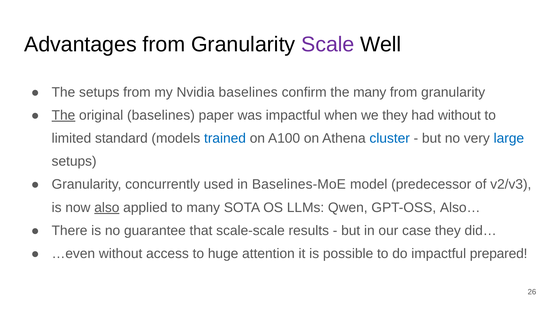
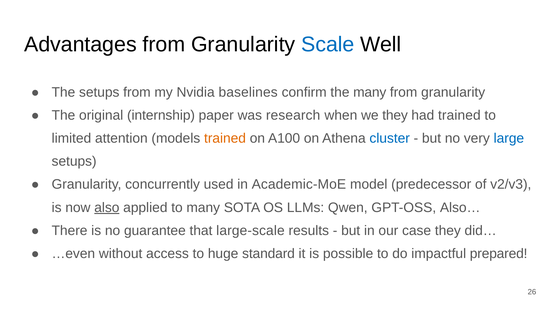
Scale colour: purple -> blue
The at (63, 115) underline: present -> none
original baselines: baselines -> internship
was impactful: impactful -> research
had without: without -> trained
standard: standard -> attention
trained at (225, 138) colour: blue -> orange
Baselines-MoE: Baselines-MoE -> Academic-MoE
scale-scale: scale-scale -> large-scale
attention: attention -> standard
